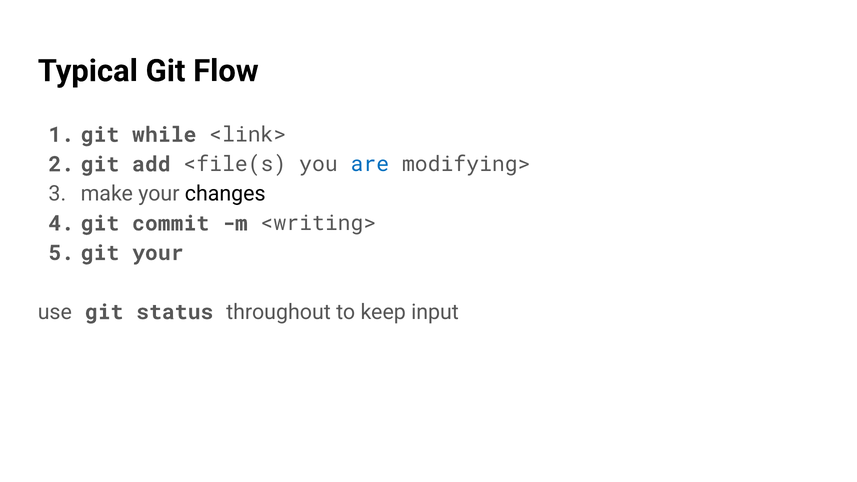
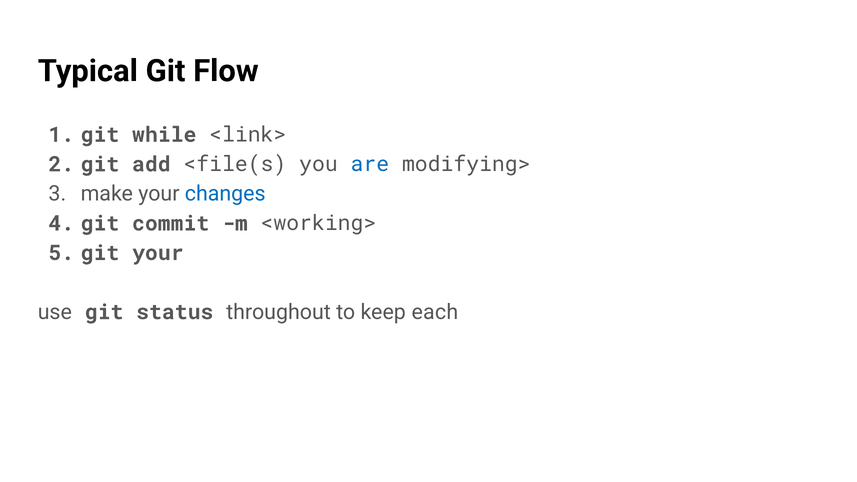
changes colour: black -> blue
<writing>: <writing> -> <working>
input: input -> each
